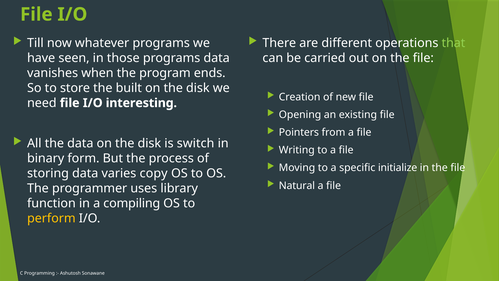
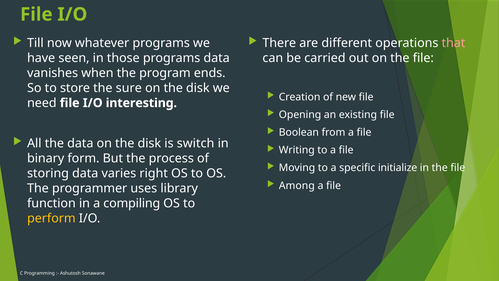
that colour: light green -> pink
built: built -> sure
Pointers: Pointers -> Boolean
copy: copy -> right
Natural: Natural -> Among
